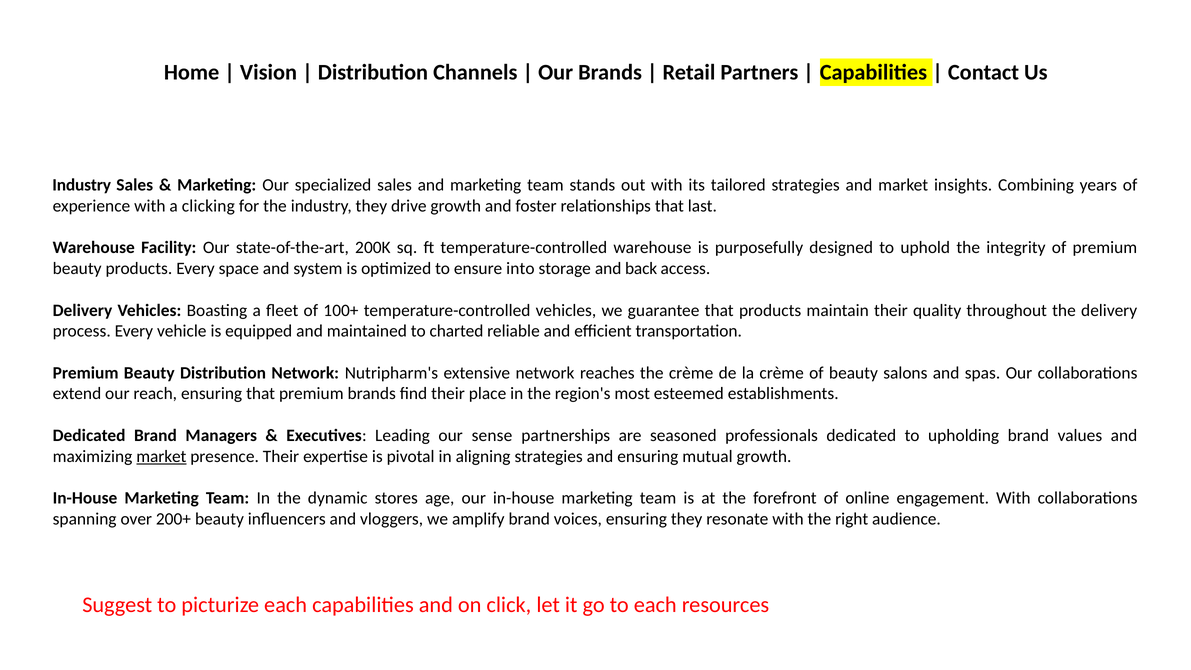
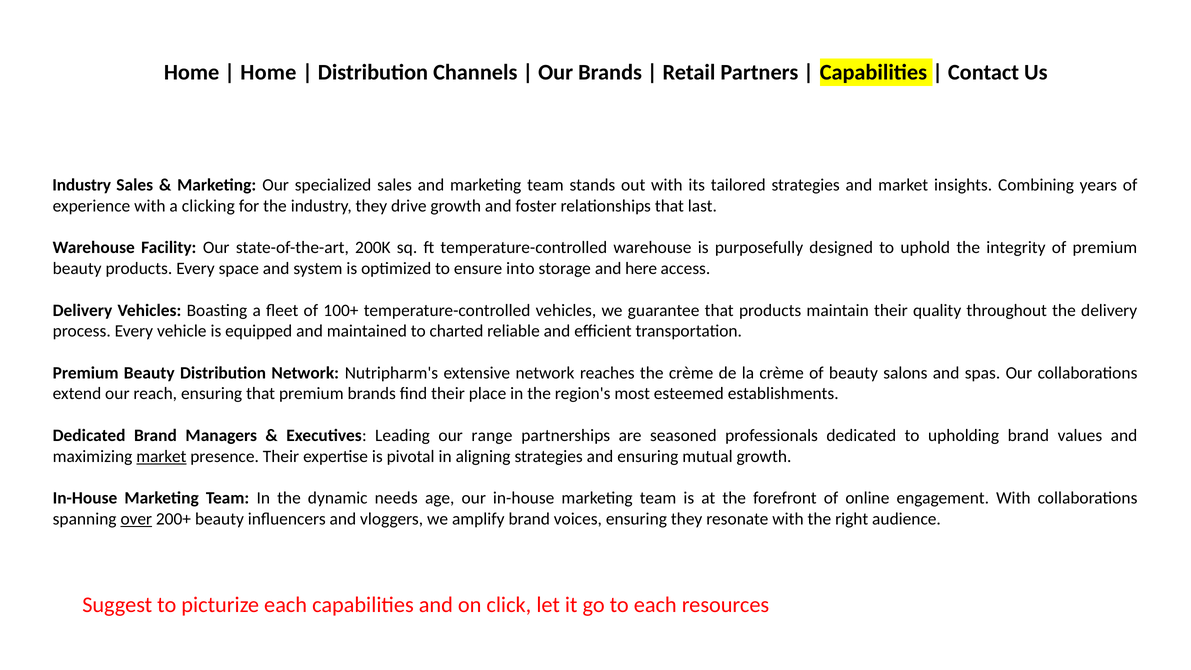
Vision at (268, 72): Vision -> Home
back: back -> here
sense: sense -> range
stores: stores -> needs
over underline: none -> present
